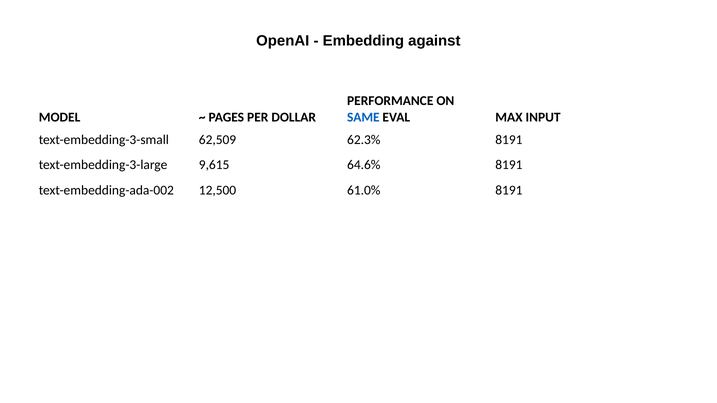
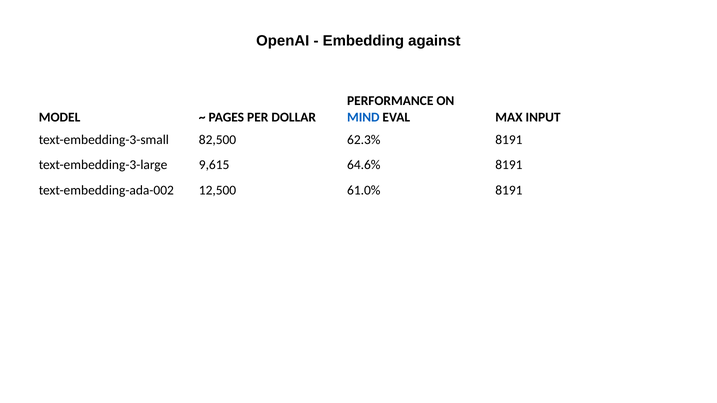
SAME: SAME -> MIND
62,509: 62,509 -> 82,500
